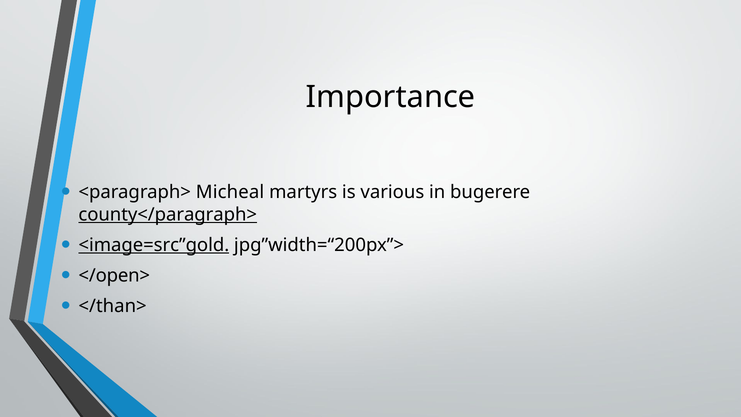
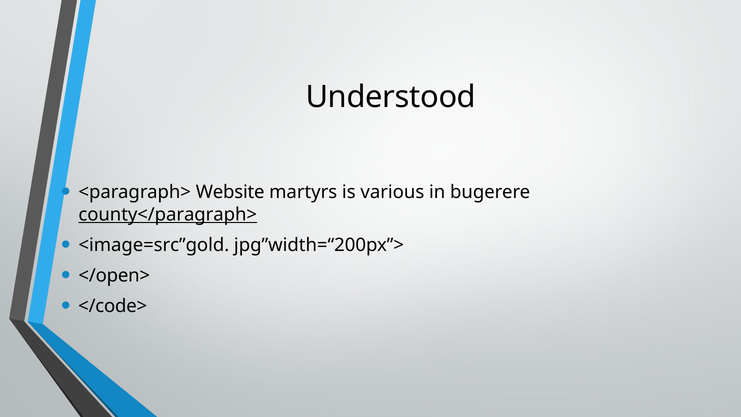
Importance: Importance -> Understood
Micheal: Micheal -> Website
<image=src”gold underline: present -> none
</than>: </than> -> </code>
